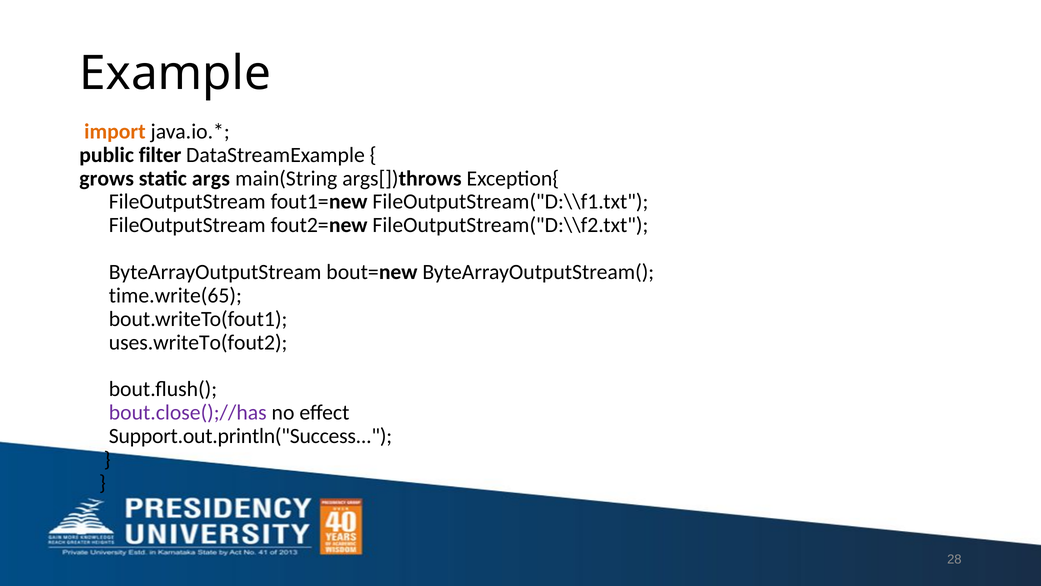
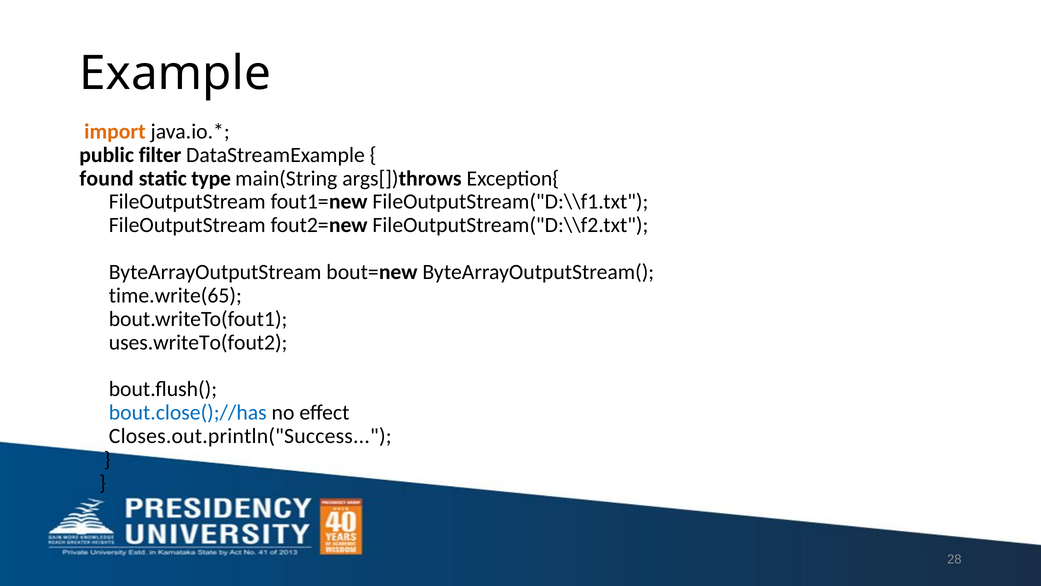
grows: grows -> found
args: args -> type
bout.close();//has colour: purple -> blue
Support.out.println("Success: Support.out.println("Success -> Closes.out.println("Success
